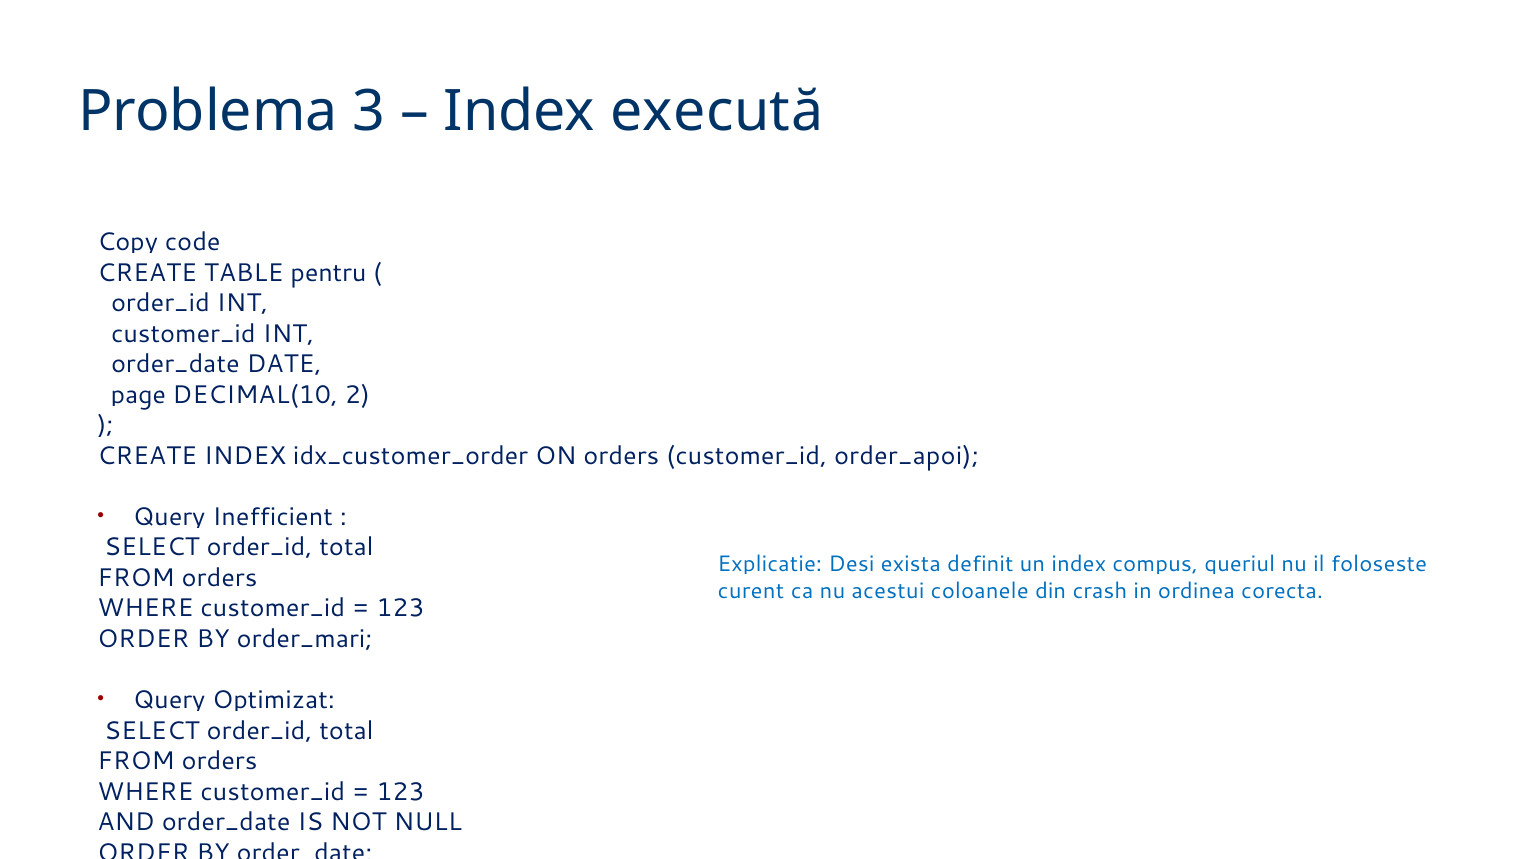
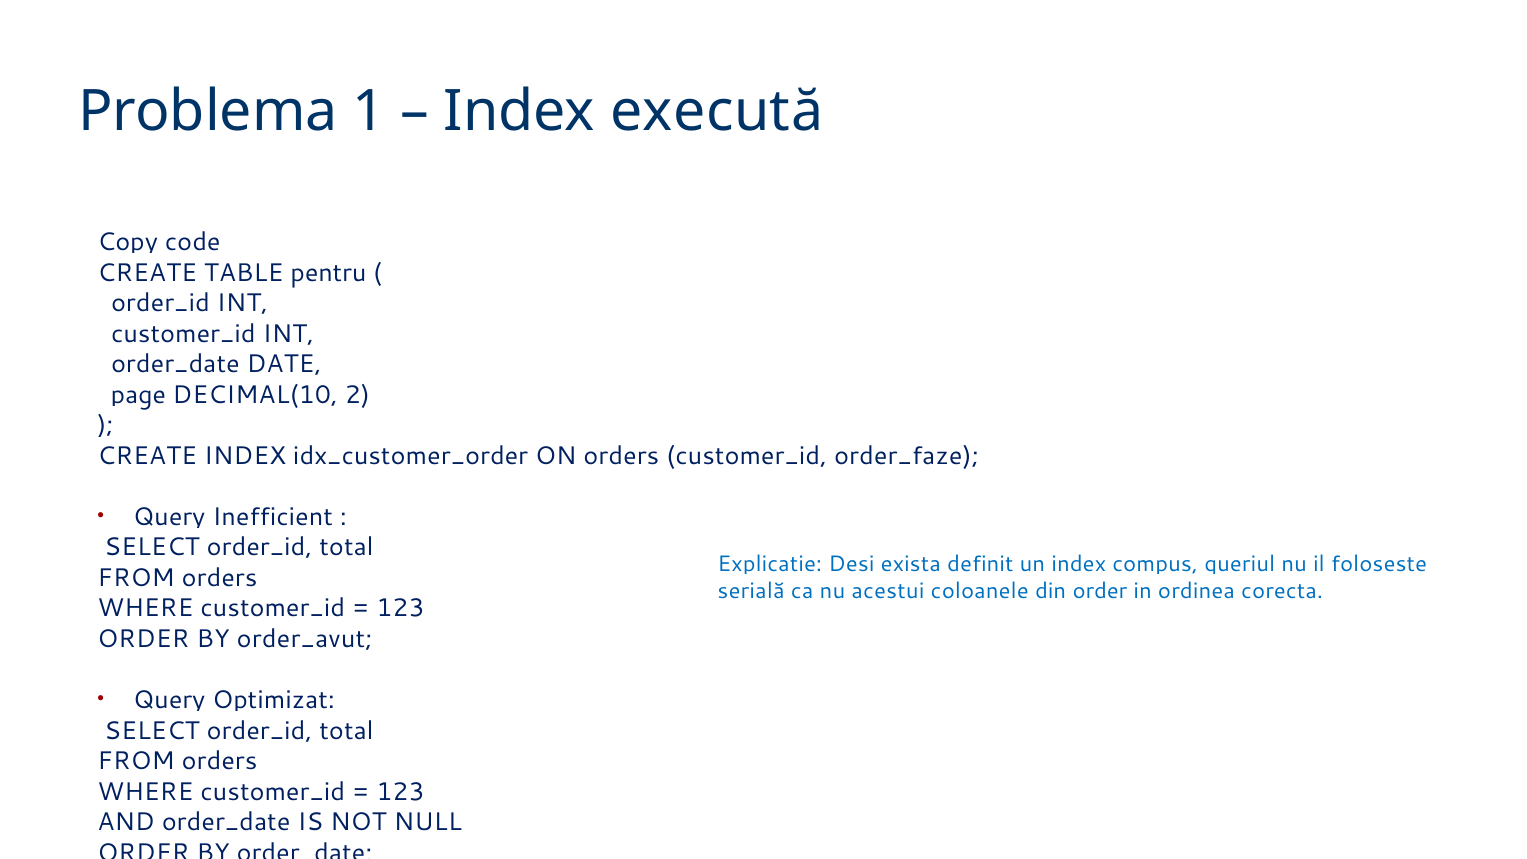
3: 3 -> 1
order_apoi: order_apoi -> order_faze
curent: curent -> serială
din crash: crash -> order
order_mari: order_mari -> order_avut
